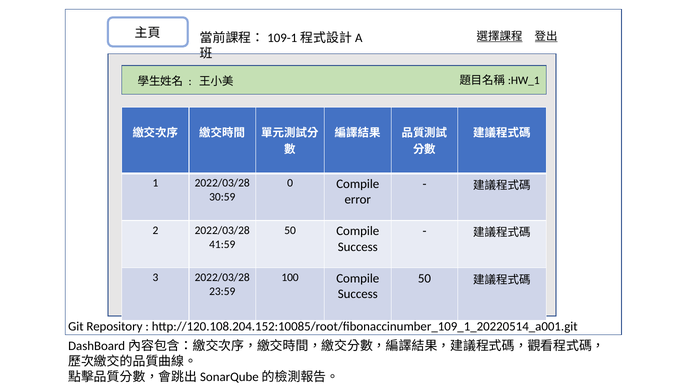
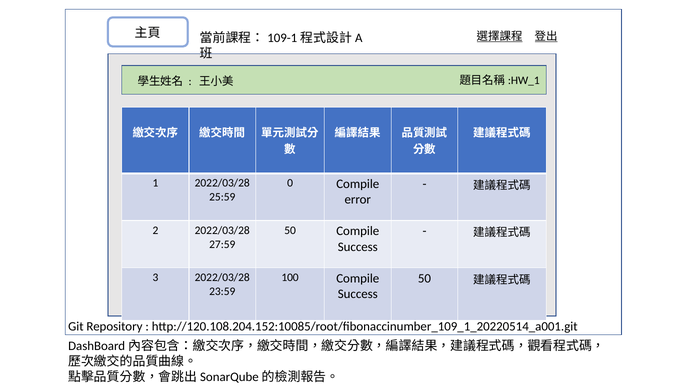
30:59: 30:59 -> 25:59
41:59: 41:59 -> 27:59
